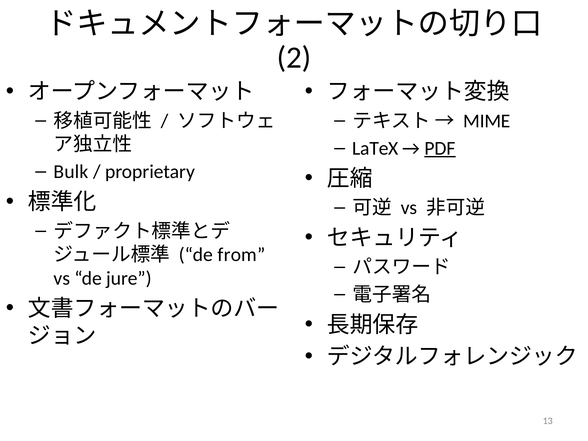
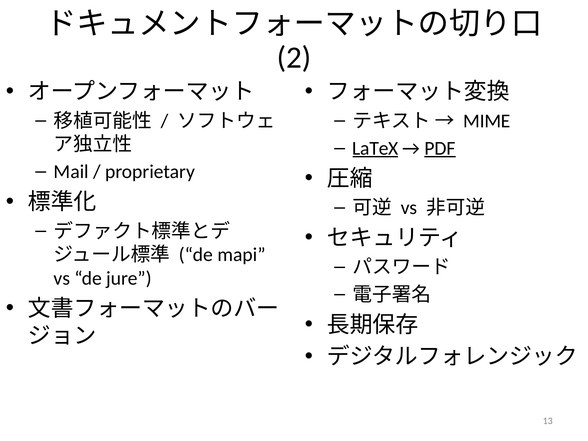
LaTeX underline: none -> present
Bulk: Bulk -> Mail
from: from -> mapi
